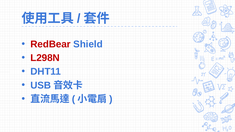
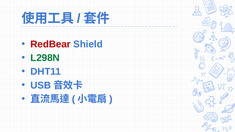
L298N colour: red -> green
